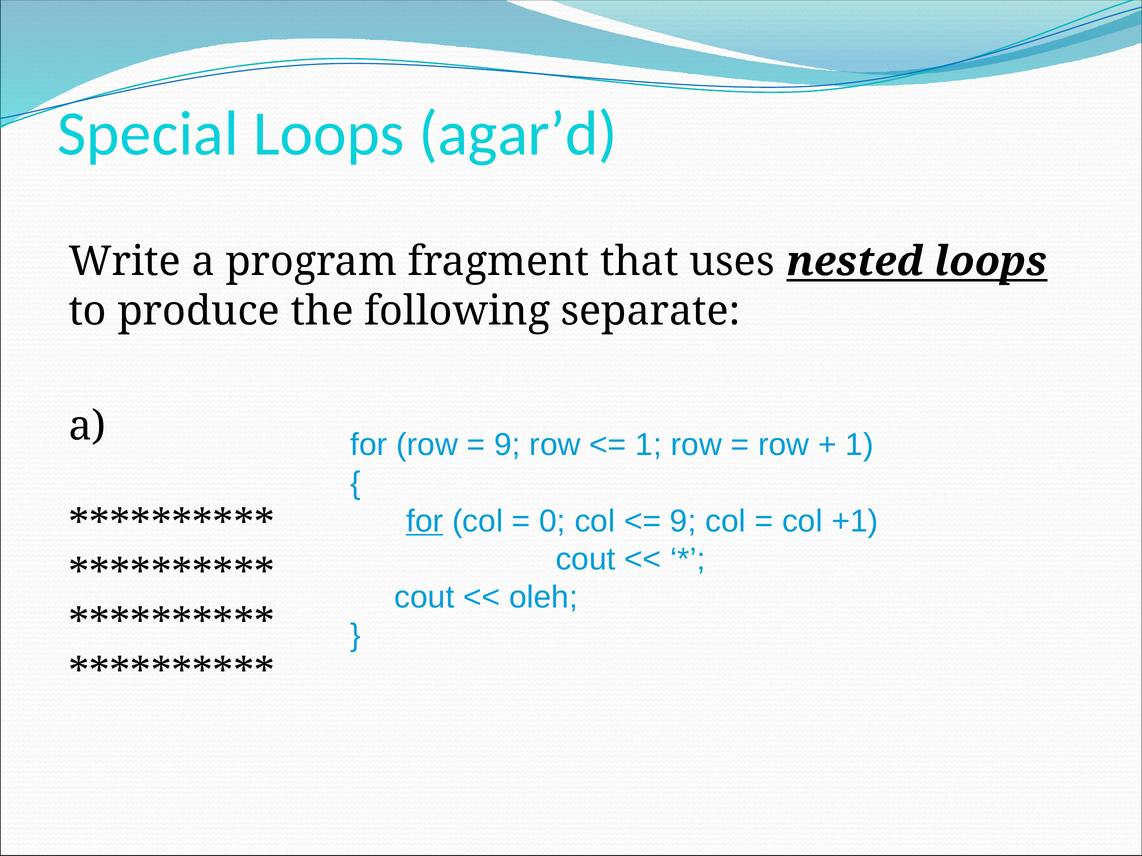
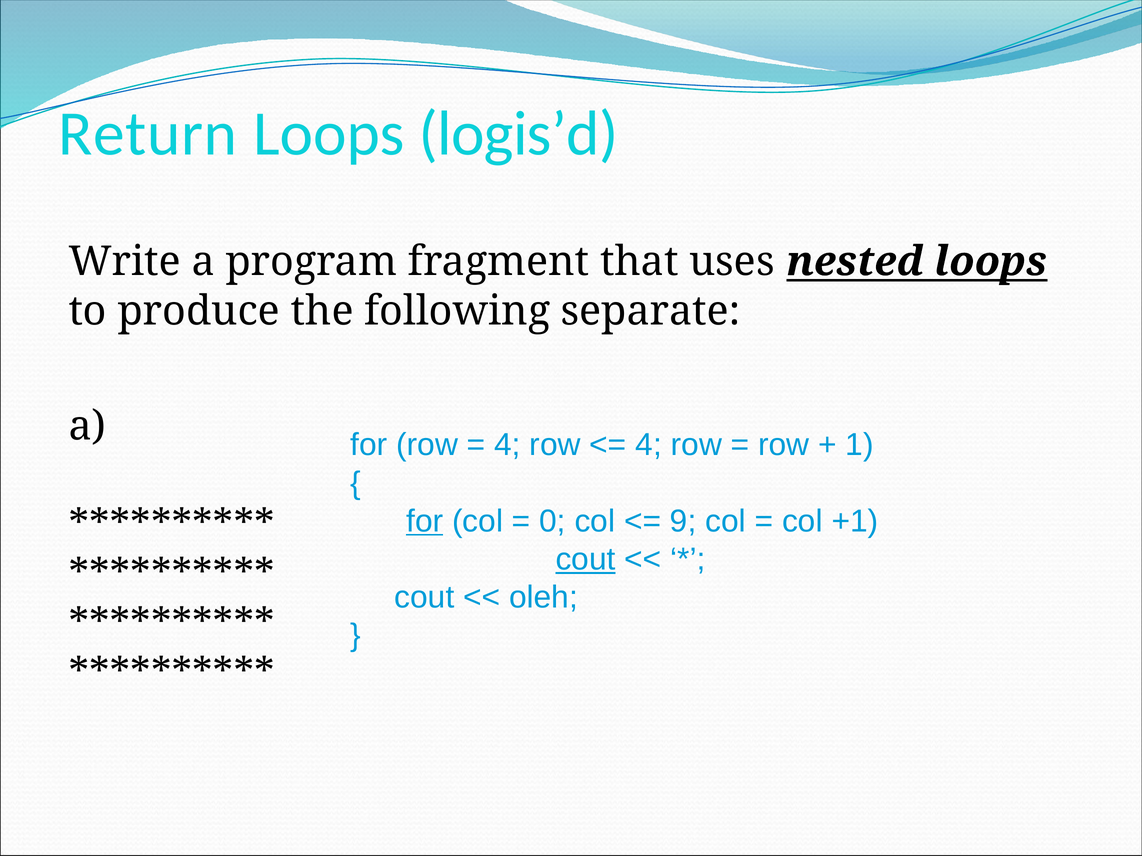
Special: Special -> Return
agar’d: agar’d -> logis’d
9 at (507, 445): 9 -> 4
1 at (649, 445): 1 -> 4
cout at (586, 559) underline: none -> present
